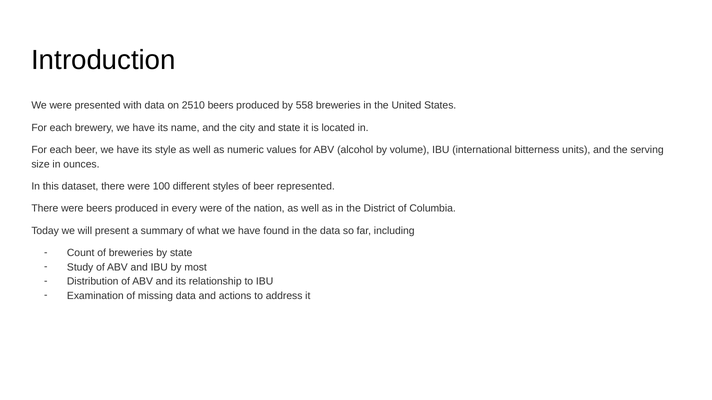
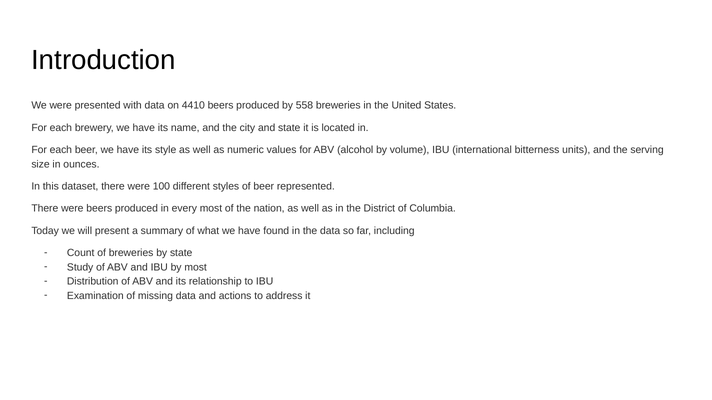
2510: 2510 -> 4410
every were: were -> most
